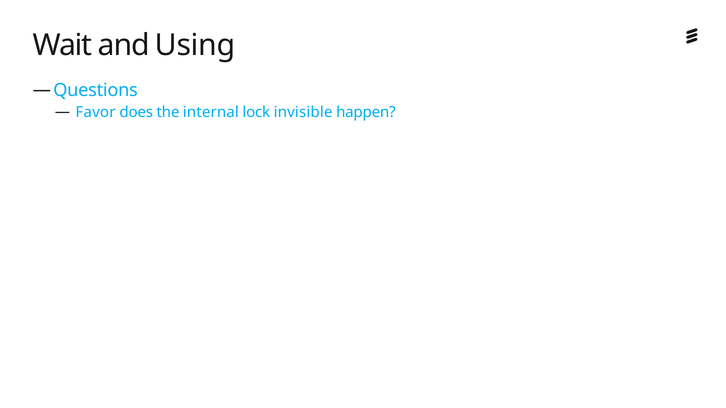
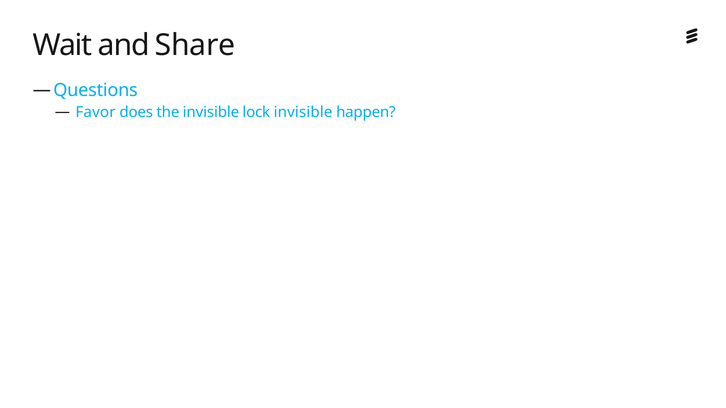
Using: Using -> Share
the internal: internal -> invisible
